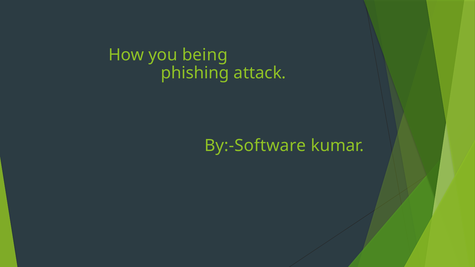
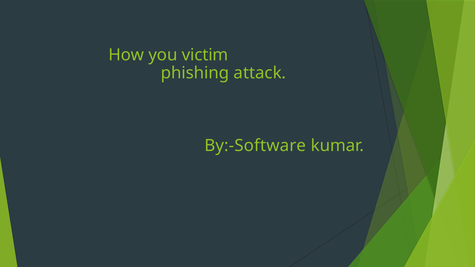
being: being -> victim
